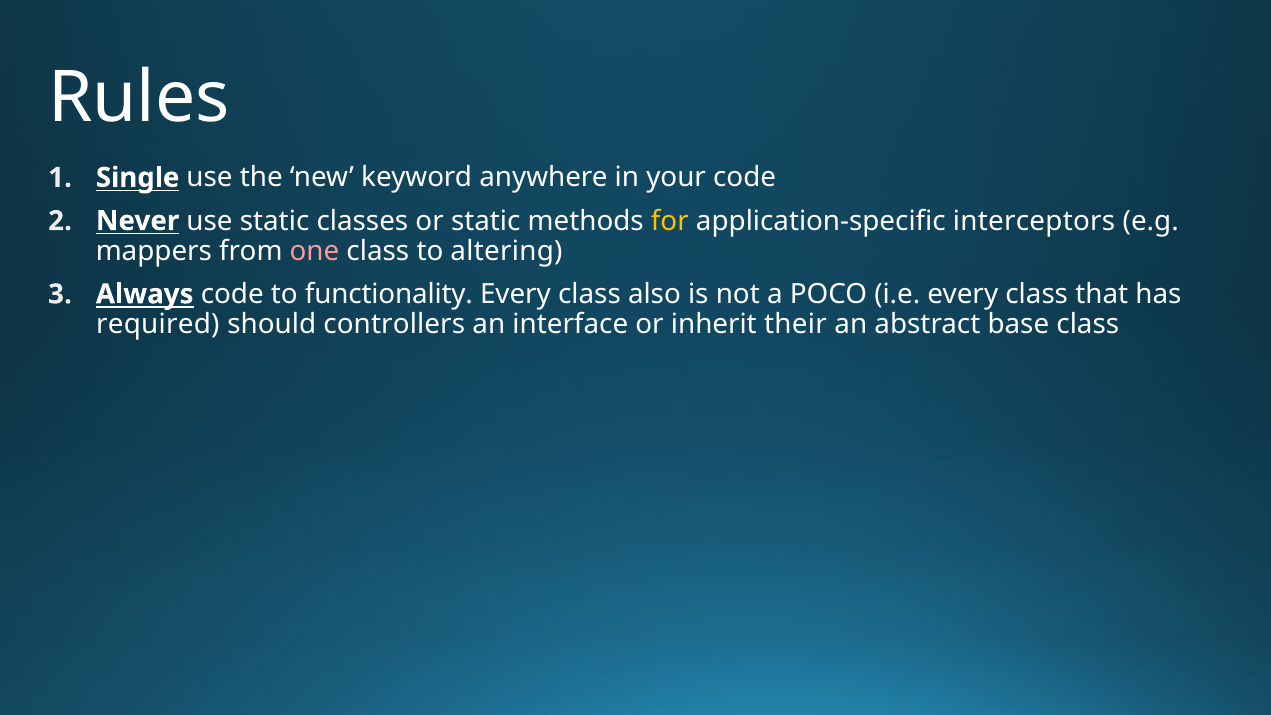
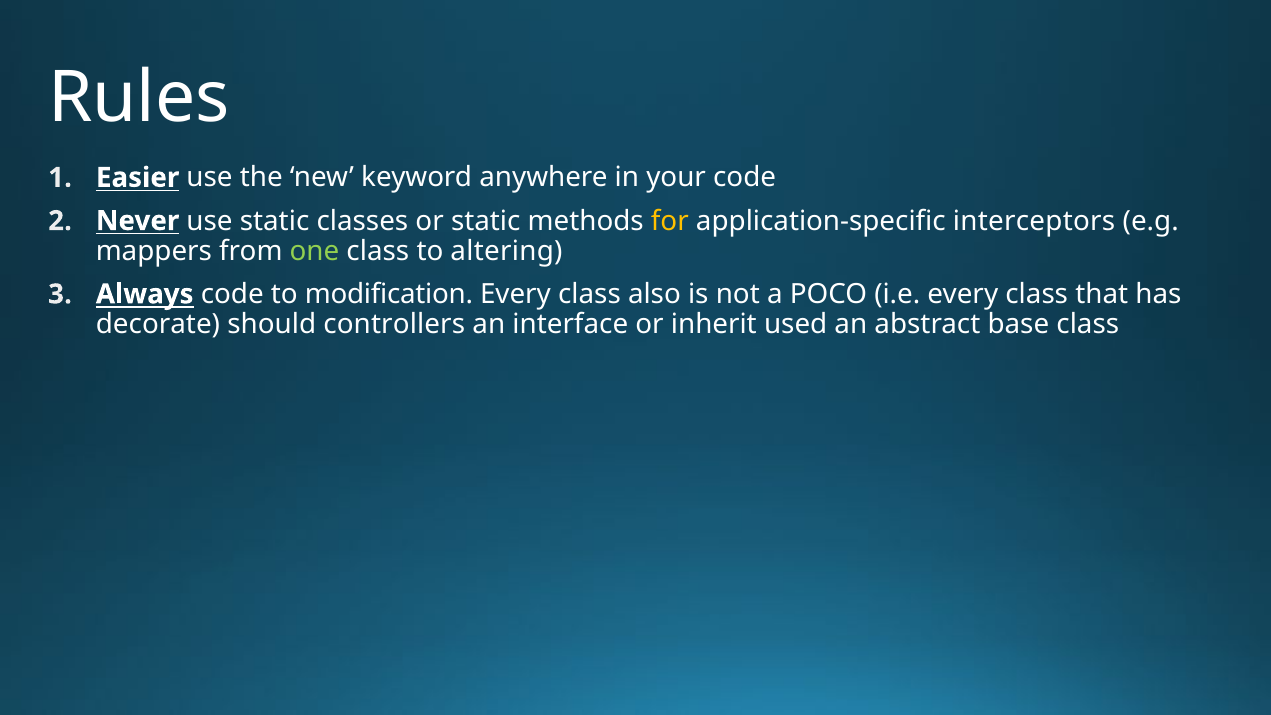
Single: Single -> Easier
one colour: pink -> light green
functionality: functionality -> modification
required: required -> decorate
their: their -> used
